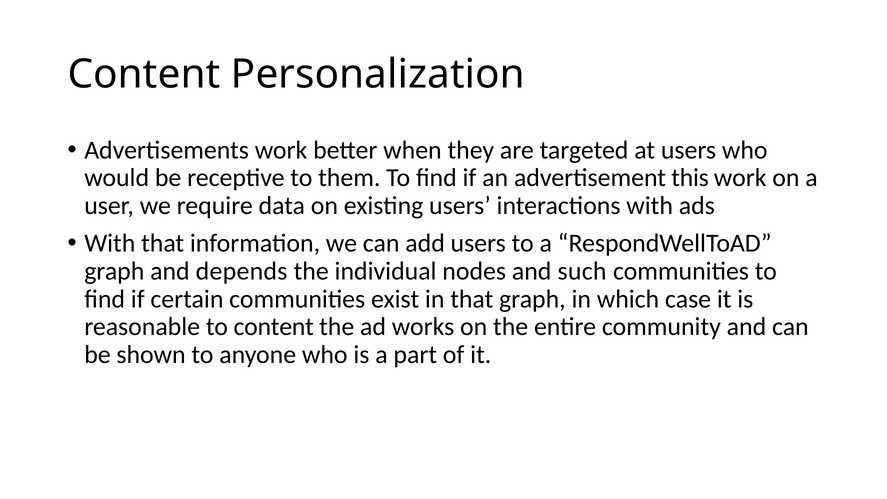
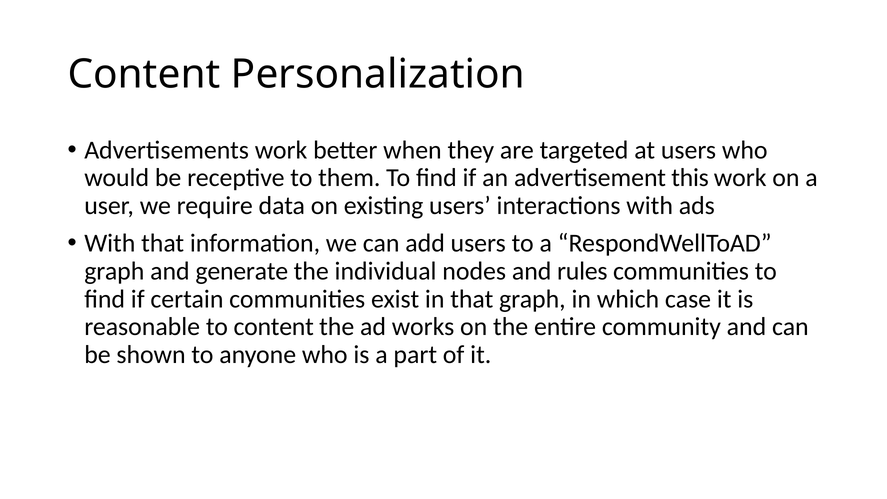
depends: depends -> generate
such: such -> rules
